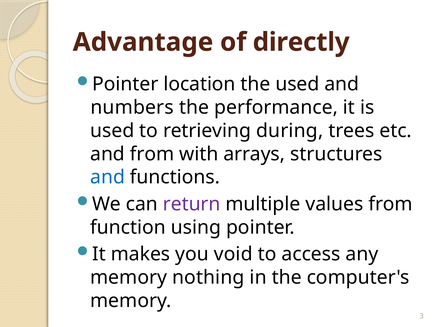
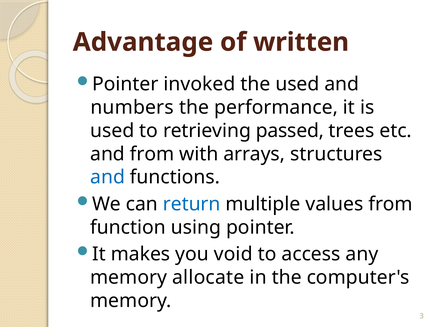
directly: directly -> written
location: location -> invoked
during: during -> passed
return colour: purple -> blue
nothing: nothing -> allocate
